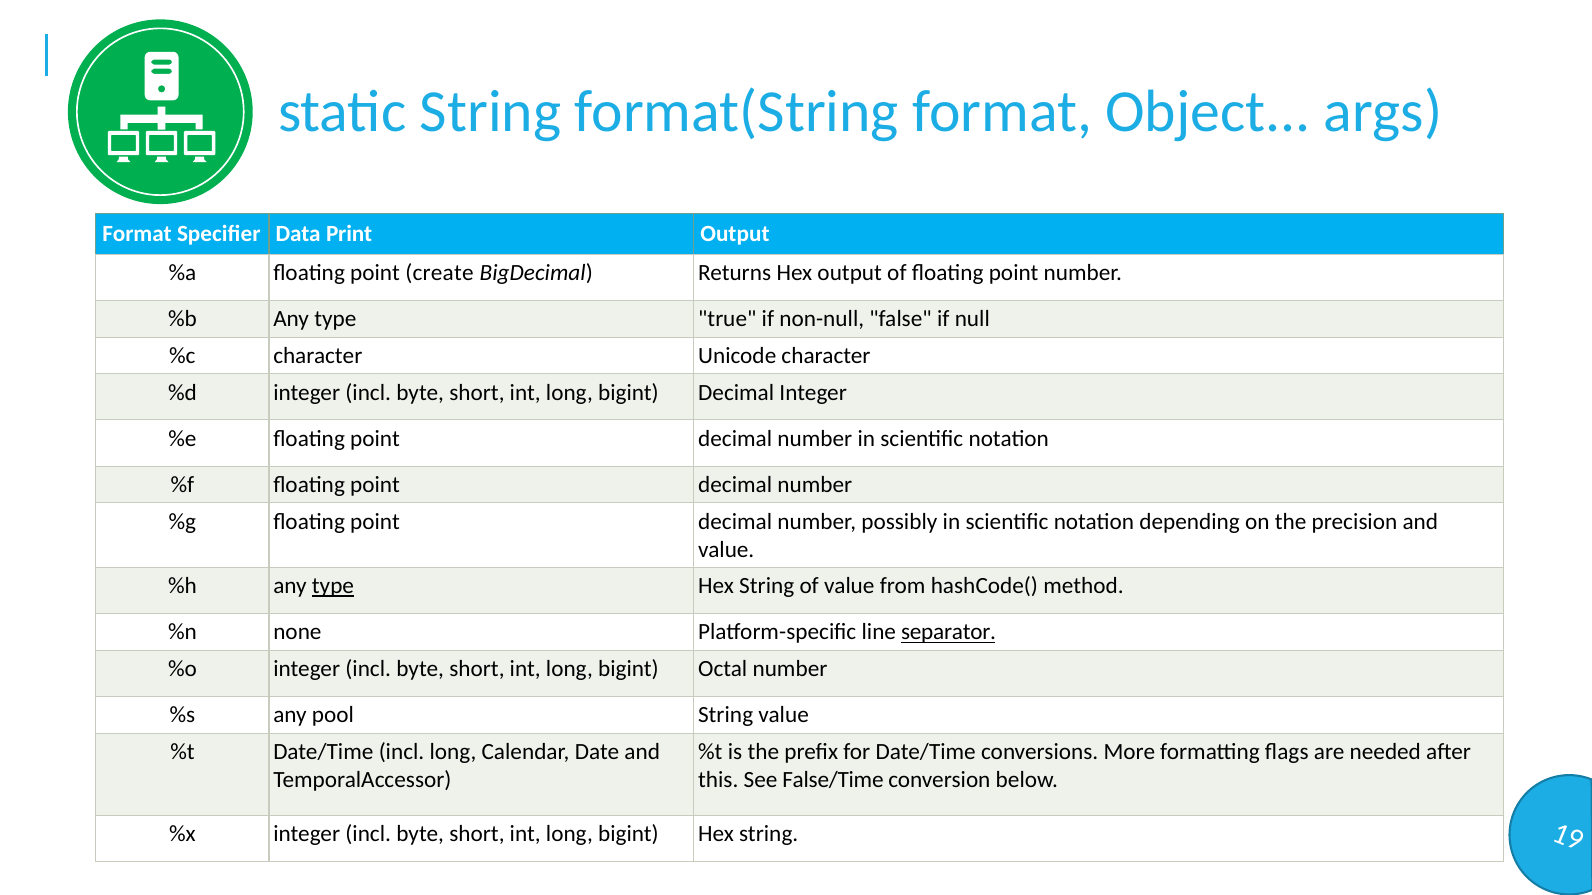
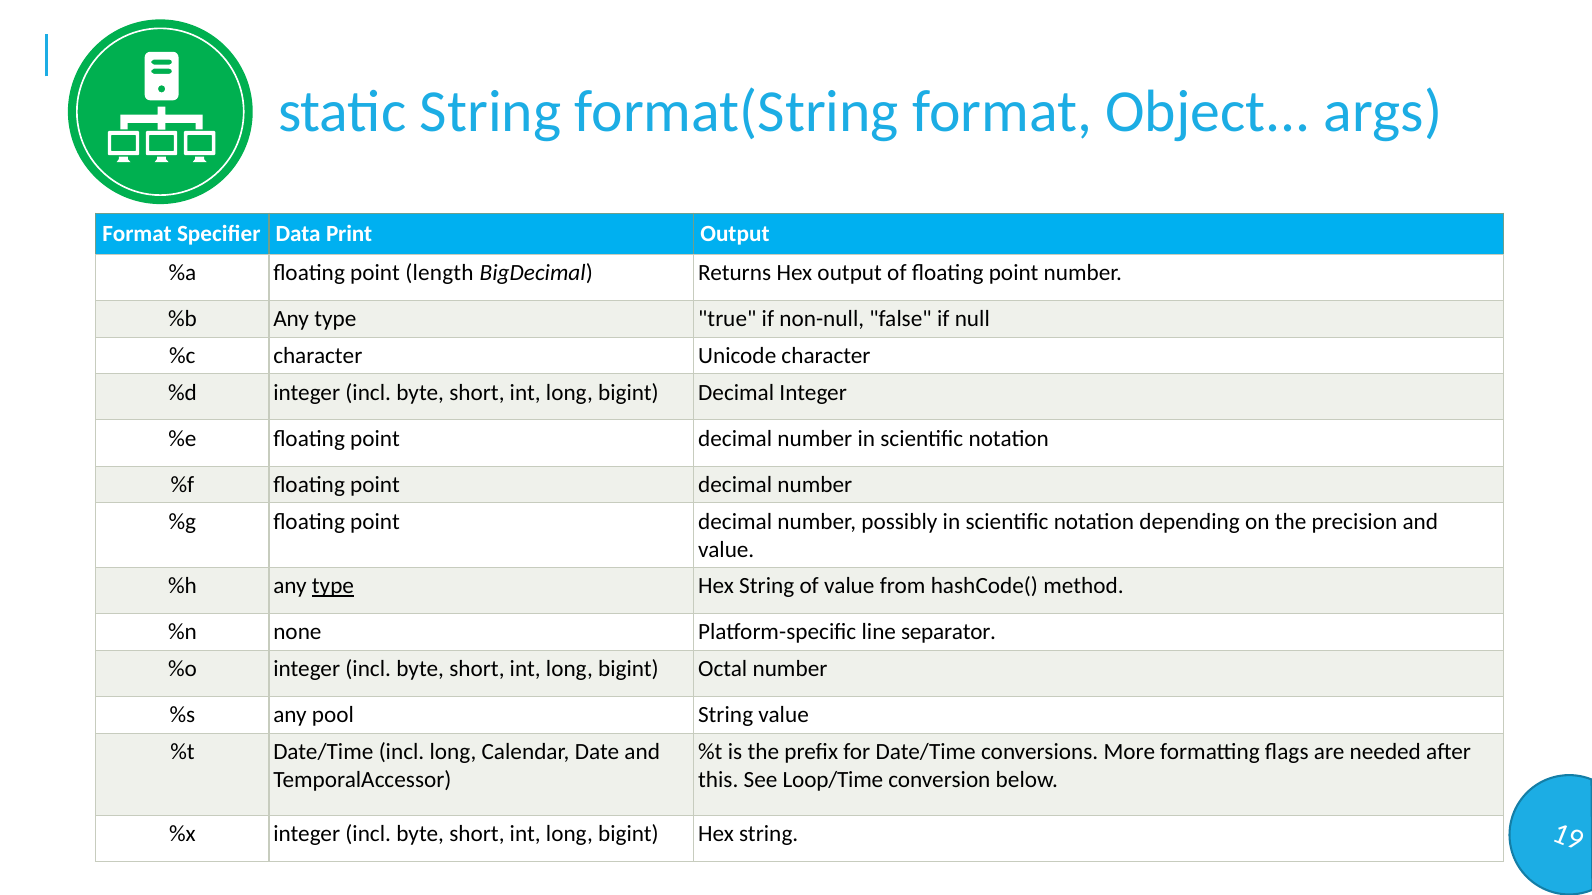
create: create -> length
separator underline: present -> none
False/Time: False/Time -> Loop/Time
